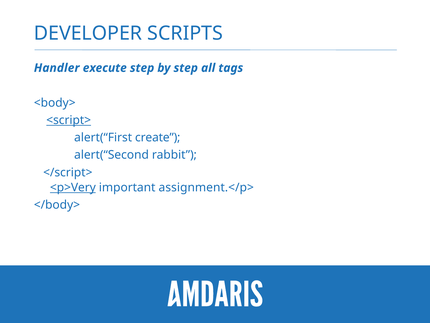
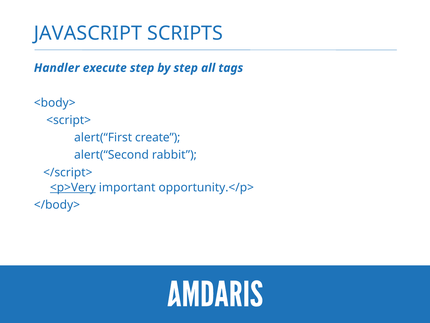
DEVELOPER: DEVELOPER -> JAVASCRIPT
<script> underline: present -> none
assignment.</p>: assignment.</p> -> opportunity.</p>
